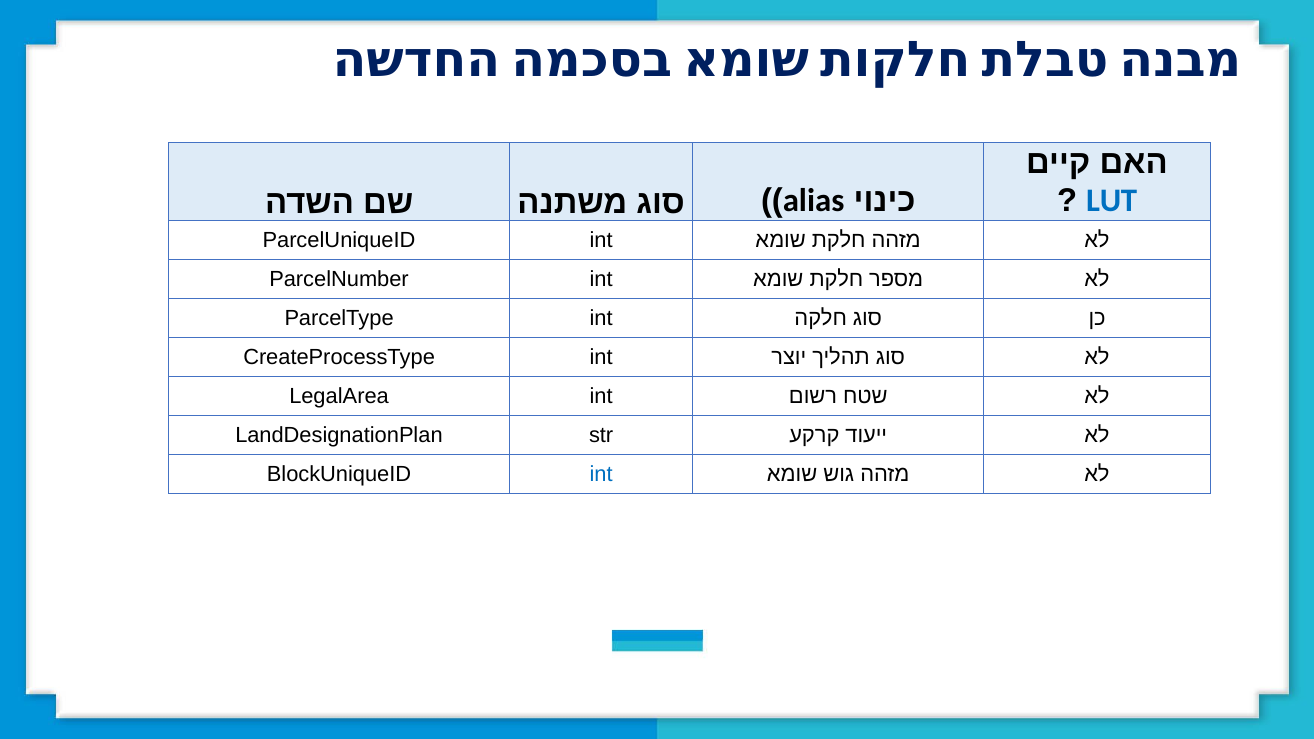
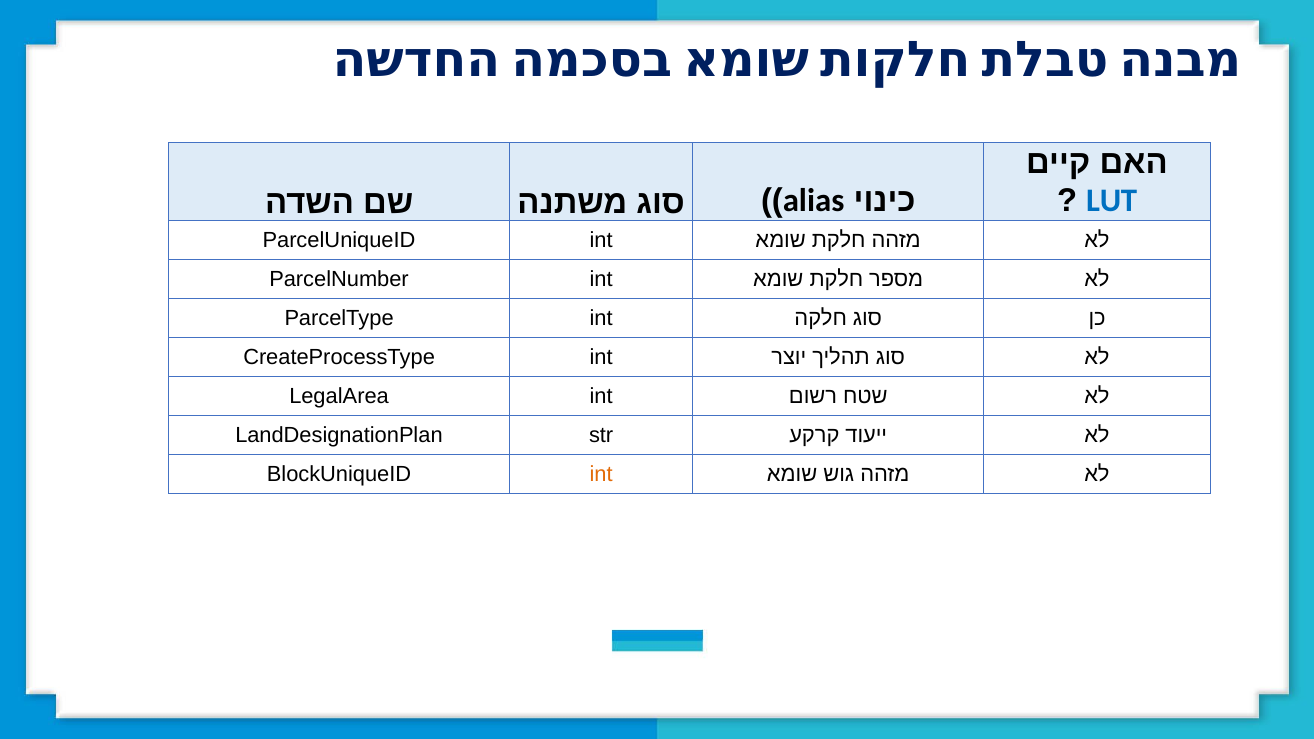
int at (601, 475) colour: blue -> orange
